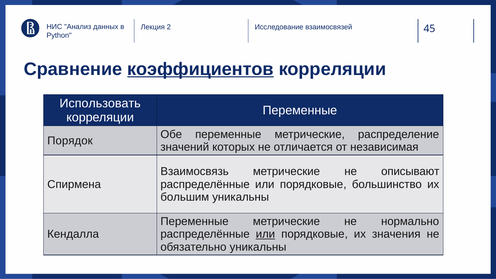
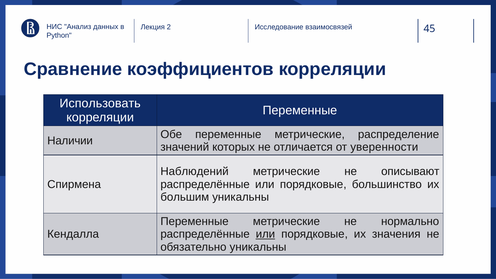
коэффициентов underline: present -> none
Порядок: Порядок -> Наличии
независимая: независимая -> уверенности
Взаимосвязь: Взаимосвязь -> Наблюдений
